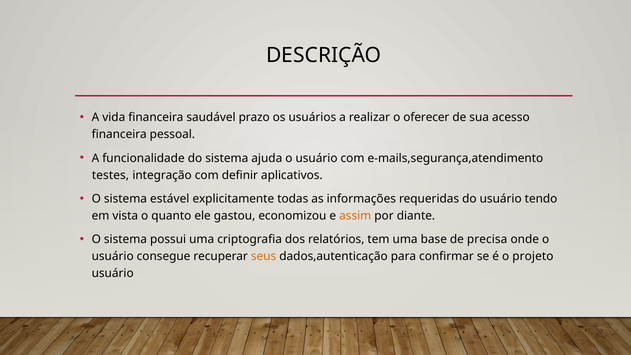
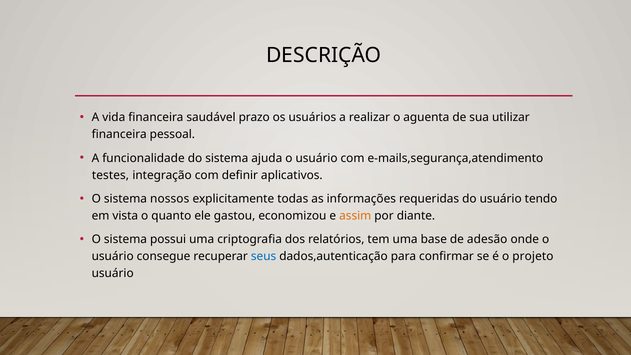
oferecer: oferecer -> aguenta
acesso: acesso -> utilizar
estável: estável -> nossos
precisa: precisa -> adesão
seus colour: orange -> blue
